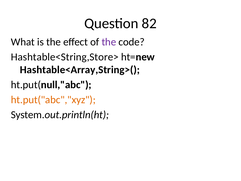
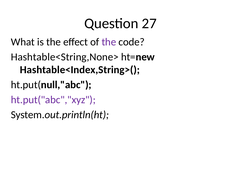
82: 82 -> 27
Hashtable<String,Store>: Hashtable<String,Store> -> Hashtable<String,None>
Hashtable<Array,String>(: Hashtable<Array,String>( -> Hashtable<Index,String>(
ht.put("abc","xyz colour: orange -> purple
